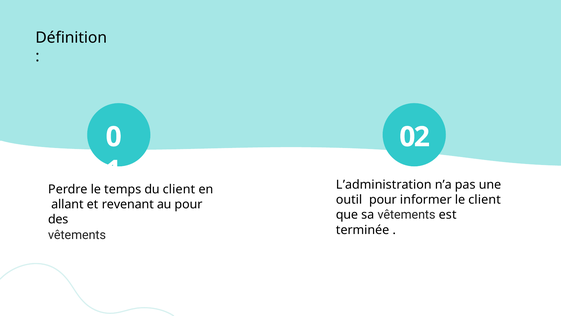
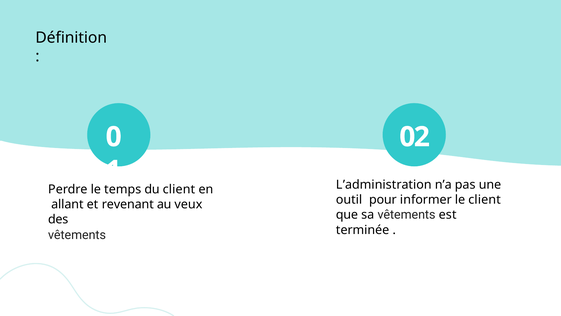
au pour: pour -> veux
